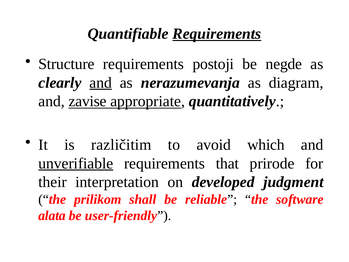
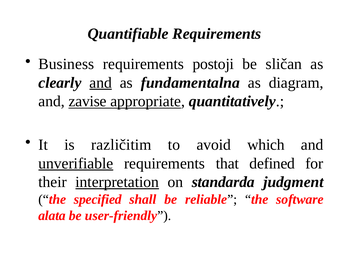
Requirements at (217, 34) underline: present -> none
Structure: Structure -> Business
negde: negde -> sličan
nerazumevanja: nerazumevanja -> fundamentalna
prirode: prirode -> defined
interpretation underline: none -> present
developed: developed -> standarda
prilikom: prilikom -> specified
